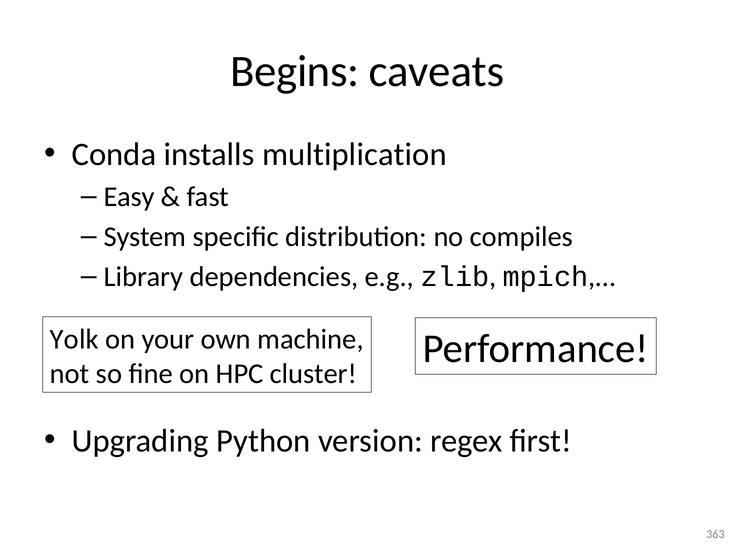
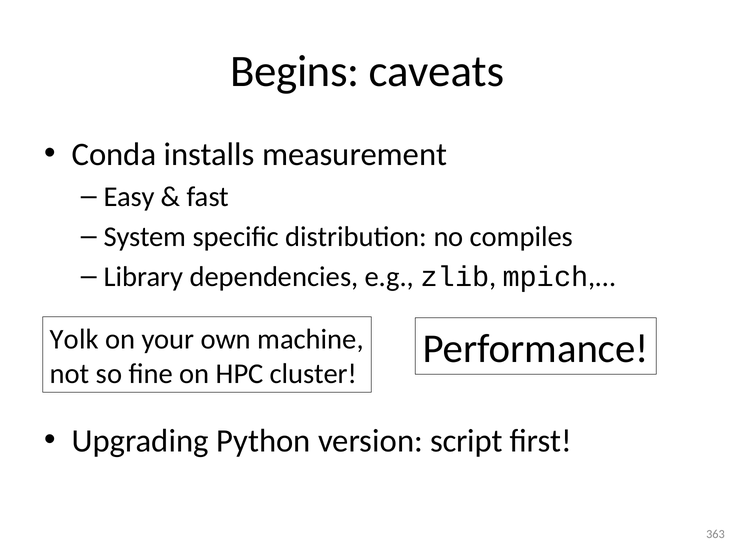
multiplication: multiplication -> measurement
regex: regex -> script
